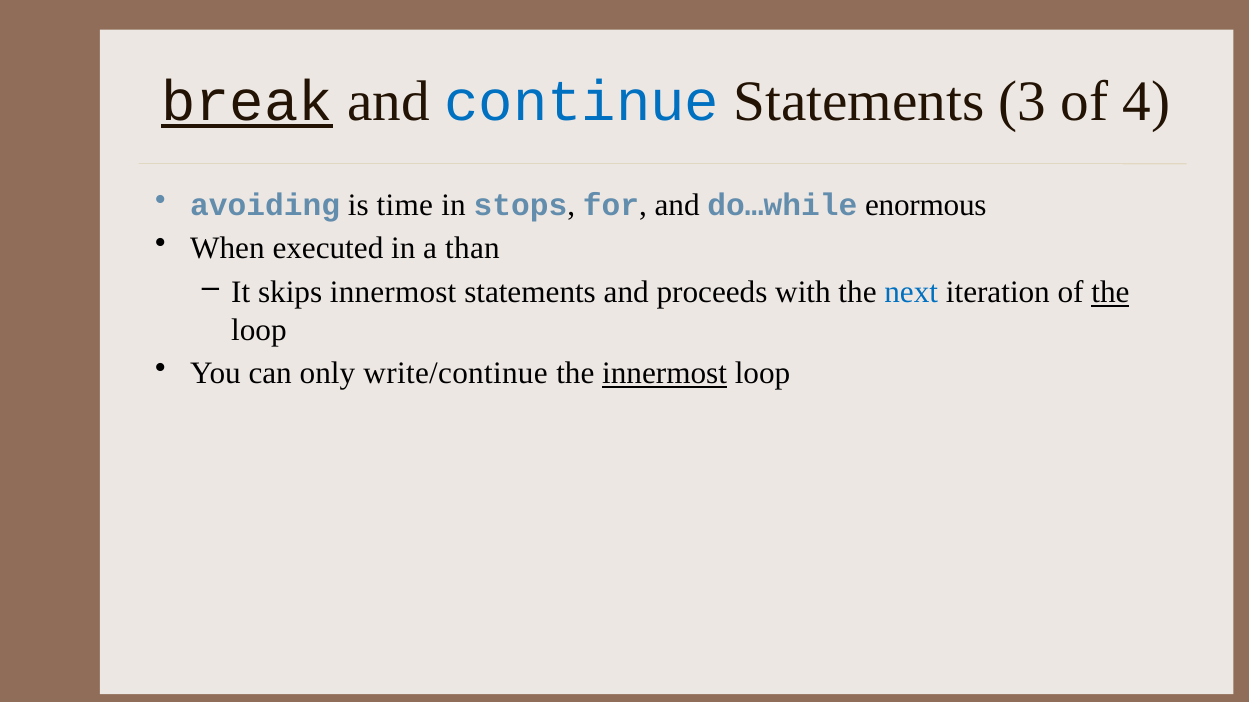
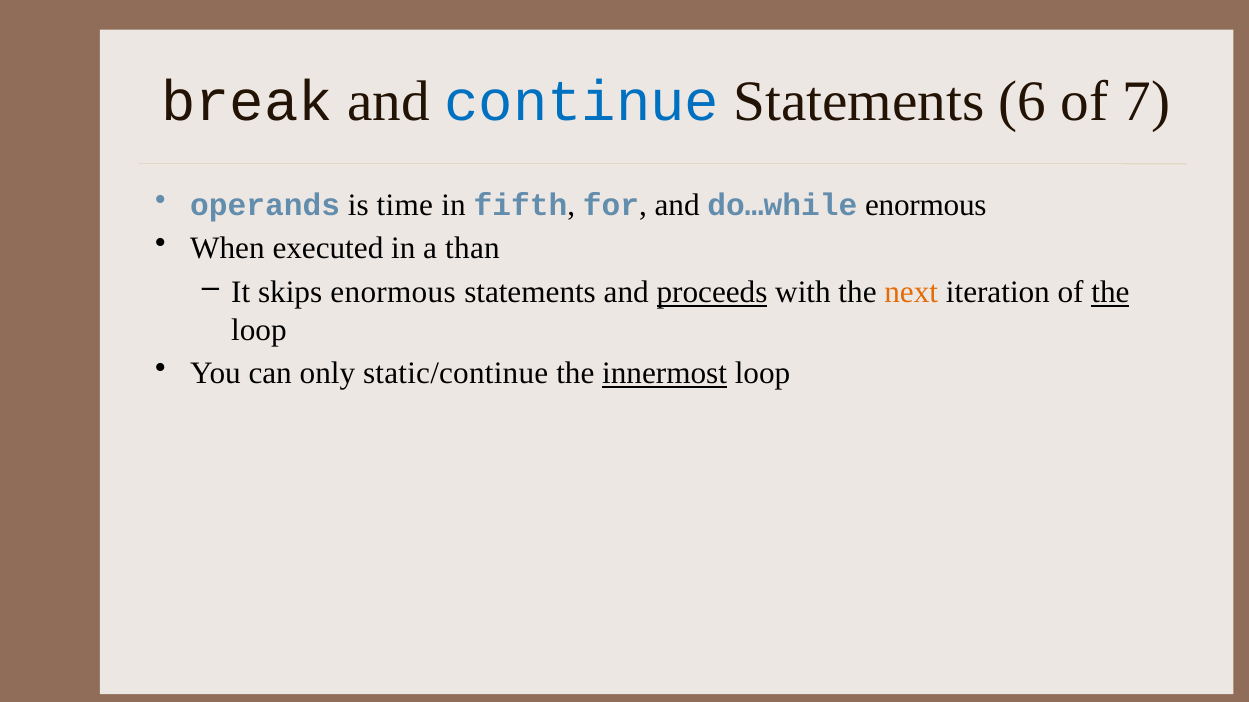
break underline: present -> none
3: 3 -> 6
4: 4 -> 7
avoiding: avoiding -> operands
stops: stops -> fifth
skips innermost: innermost -> enormous
proceeds underline: none -> present
next colour: blue -> orange
write/continue: write/continue -> static/continue
